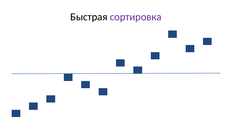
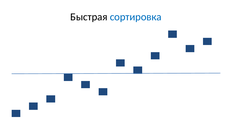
сортировка colour: purple -> blue
